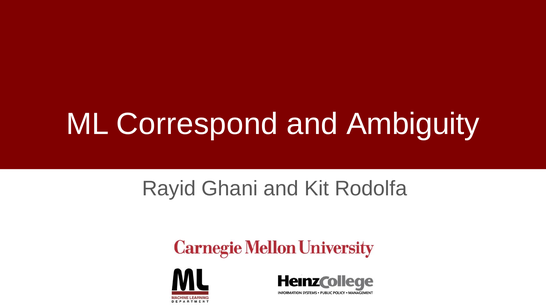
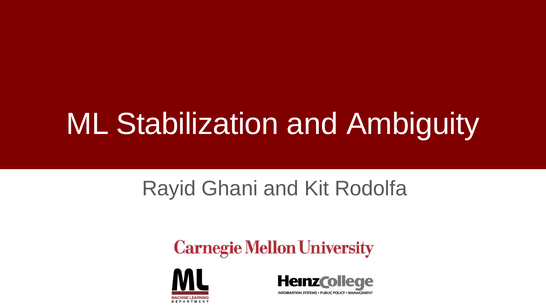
Correspond: Correspond -> Stabilization
